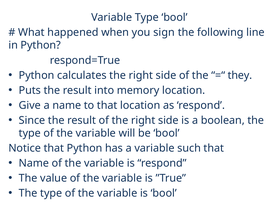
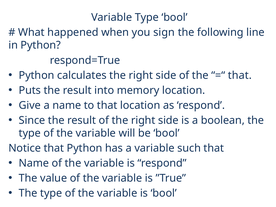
they at (240, 75): they -> that
